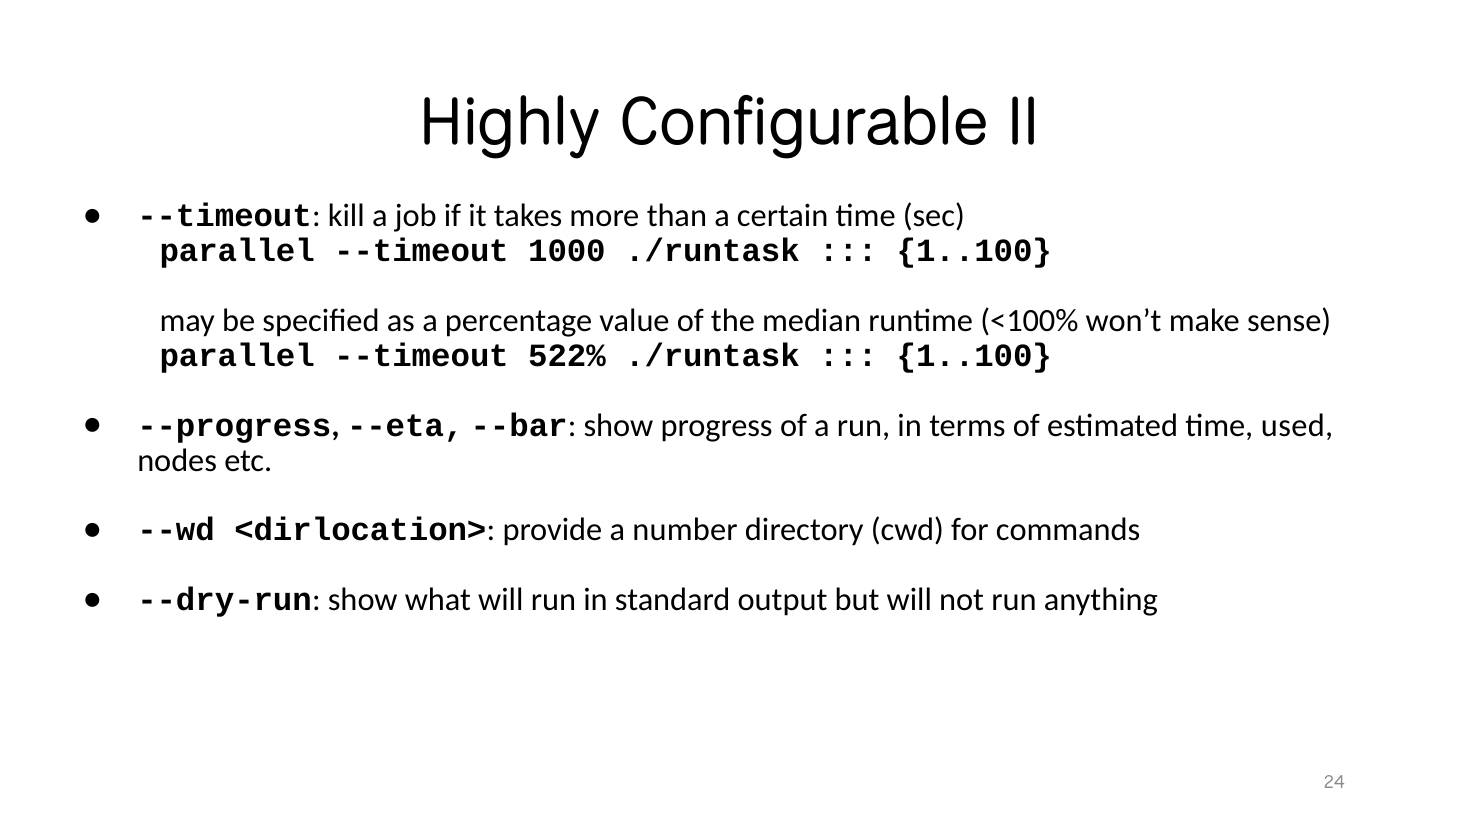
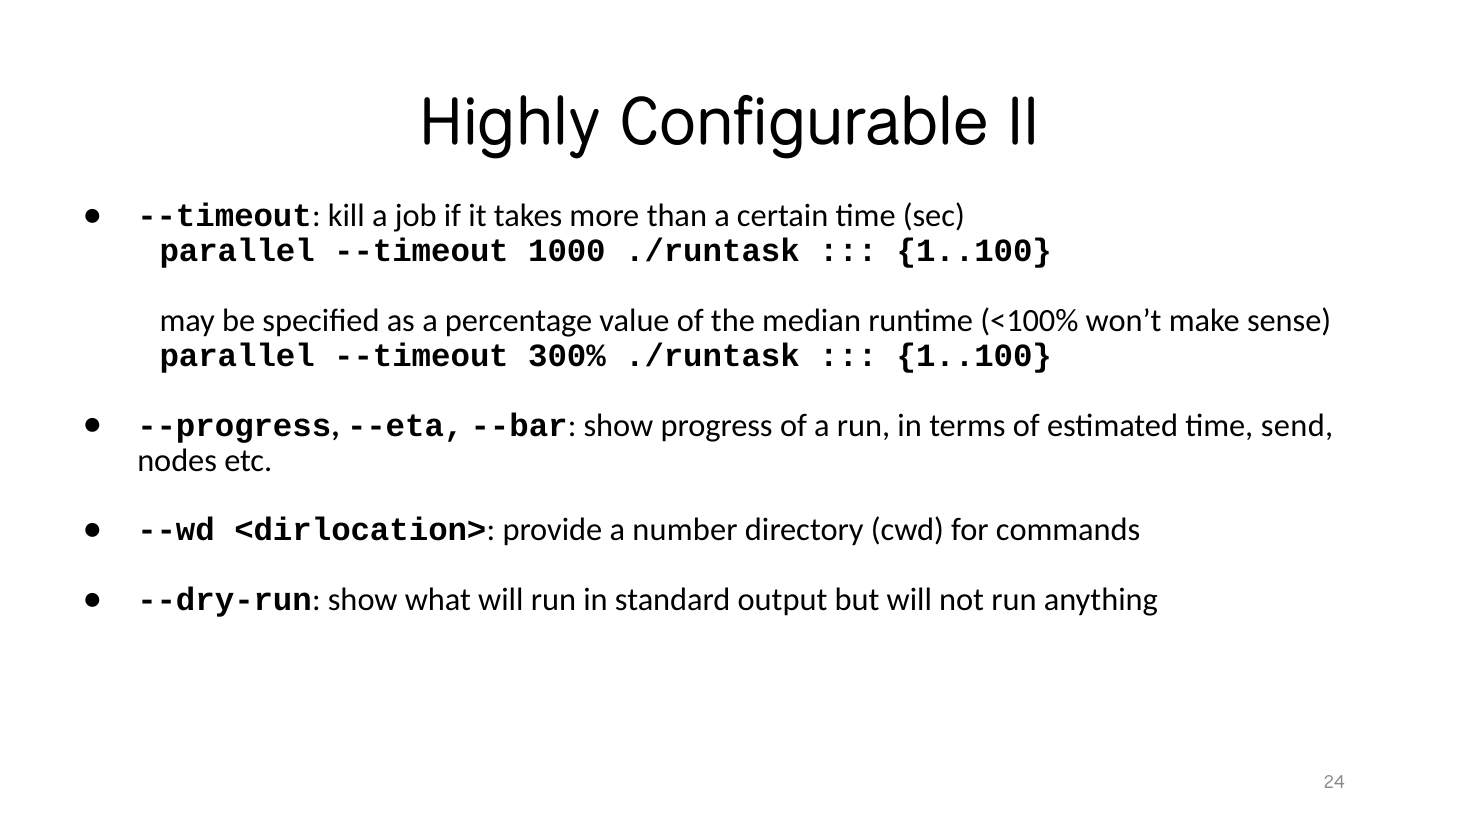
522%: 522% -> 300%
used: used -> send
